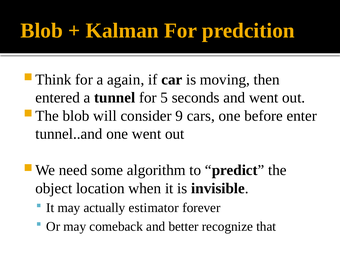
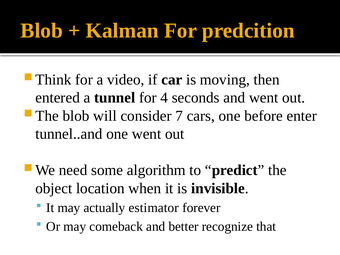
again: again -> video
5: 5 -> 4
9: 9 -> 7
